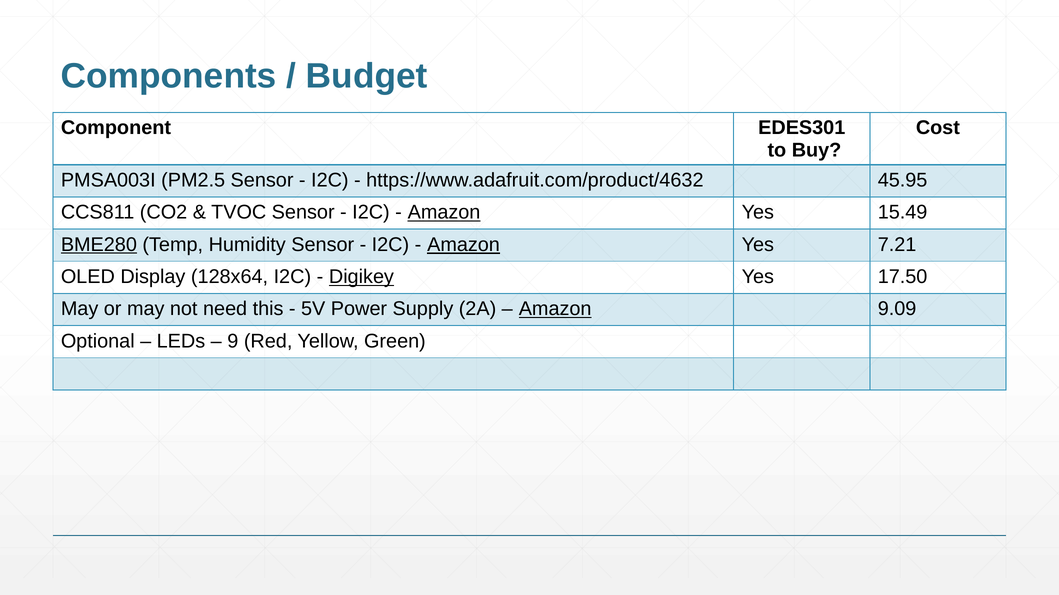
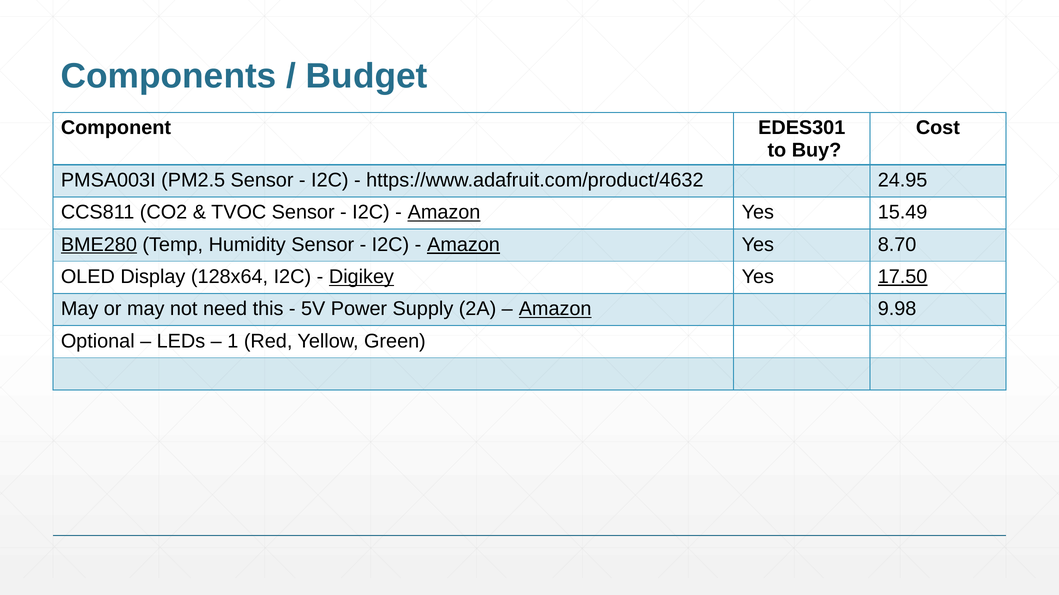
45.95: 45.95 -> 24.95
7.21: 7.21 -> 8.70
17.50 underline: none -> present
9.09: 9.09 -> 9.98
9: 9 -> 1
